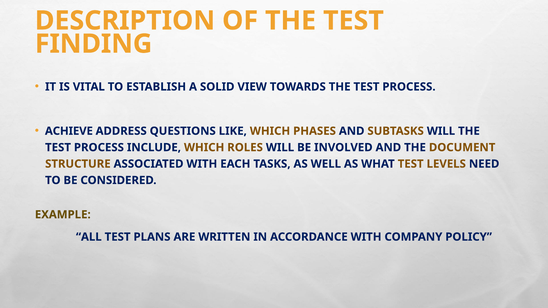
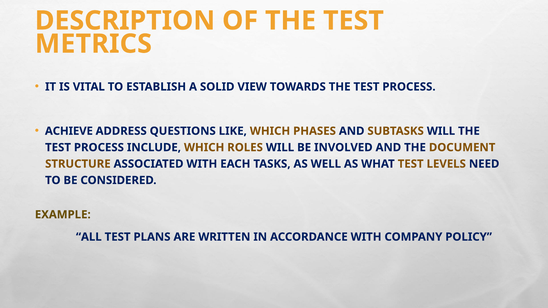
FINDING: FINDING -> METRICS
